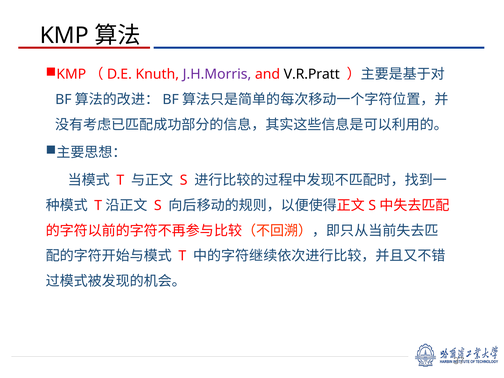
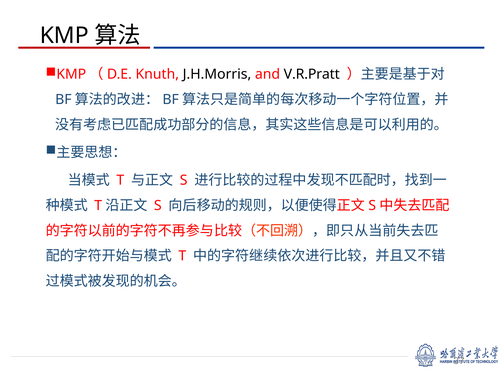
J.H.Morris colour: purple -> black
